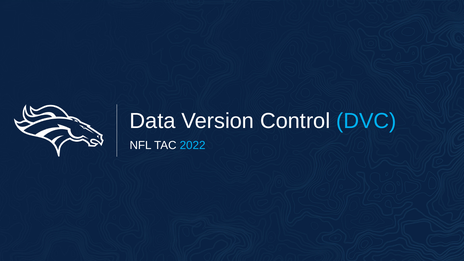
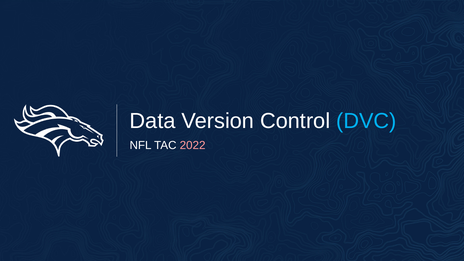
2022 colour: light blue -> pink
